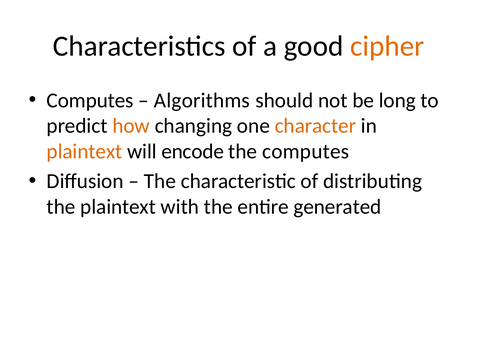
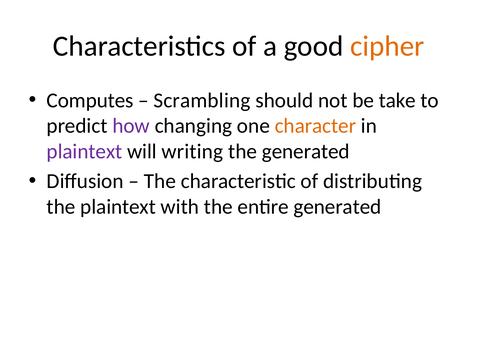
Algorithms: Algorithms -> Scrambling
long: long -> take
how colour: orange -> purple
plaintext at (84, 151) colour: orange -> purple
encode: encode -> writing
the computes: computes -> generated
